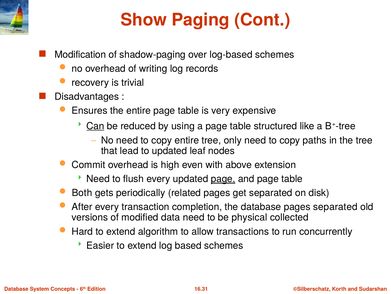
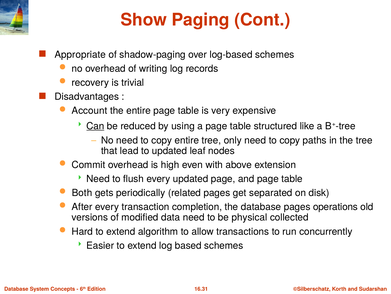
Modification: Modification -> Appropriate
Ensures: Ensures -> Account
page at (223, 178) underline: present -> none
pages separated: separated -> operations
